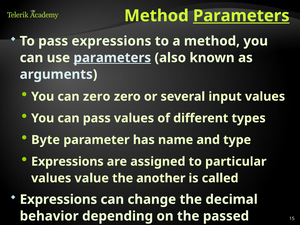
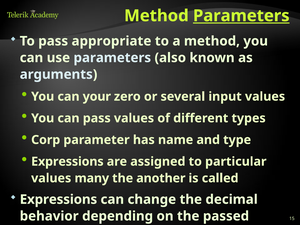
pass expressions: expressions -> appropriate
parameters at (112, 58) underline: present -> none
can zero: zero -> your
Byte: Byte -> Corp
value: value -> many
